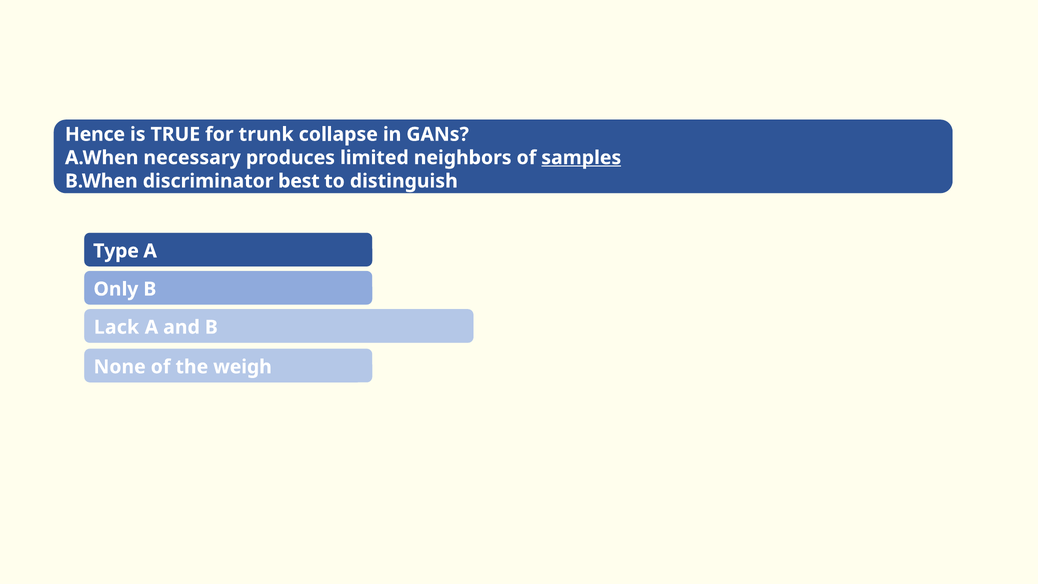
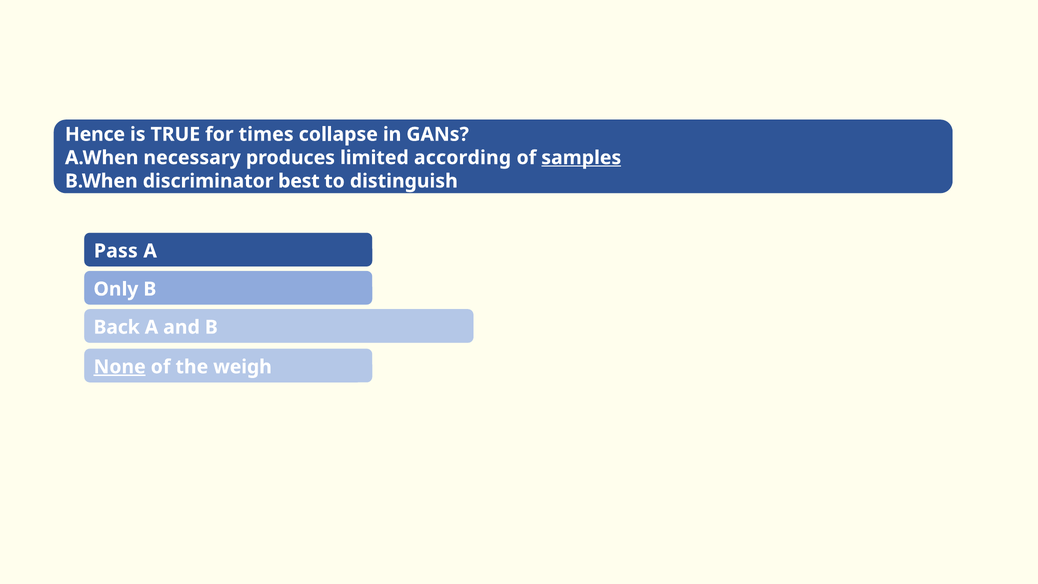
trunk: trunk -> times
neighbors: neighbors -> according
Type: Type -> Pass
Lack: Lack -> Back
None underline: none -> present
